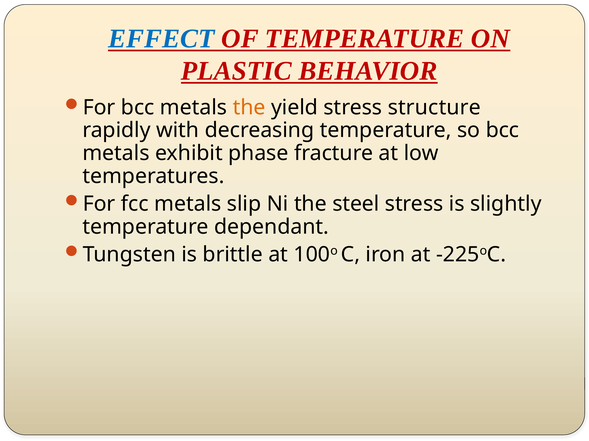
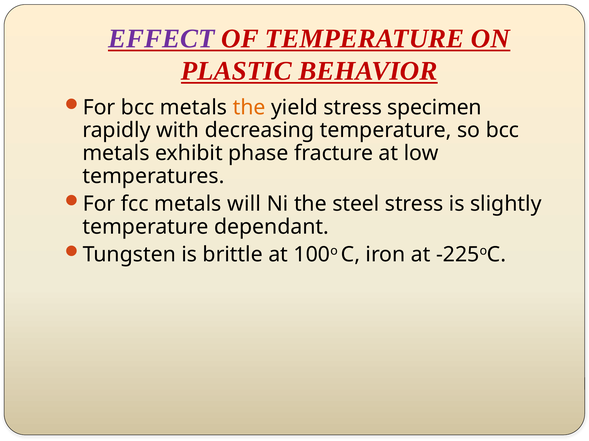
EFFECT colour: blue -> purple
structure: structure -> specimen
slip: slip -> will
